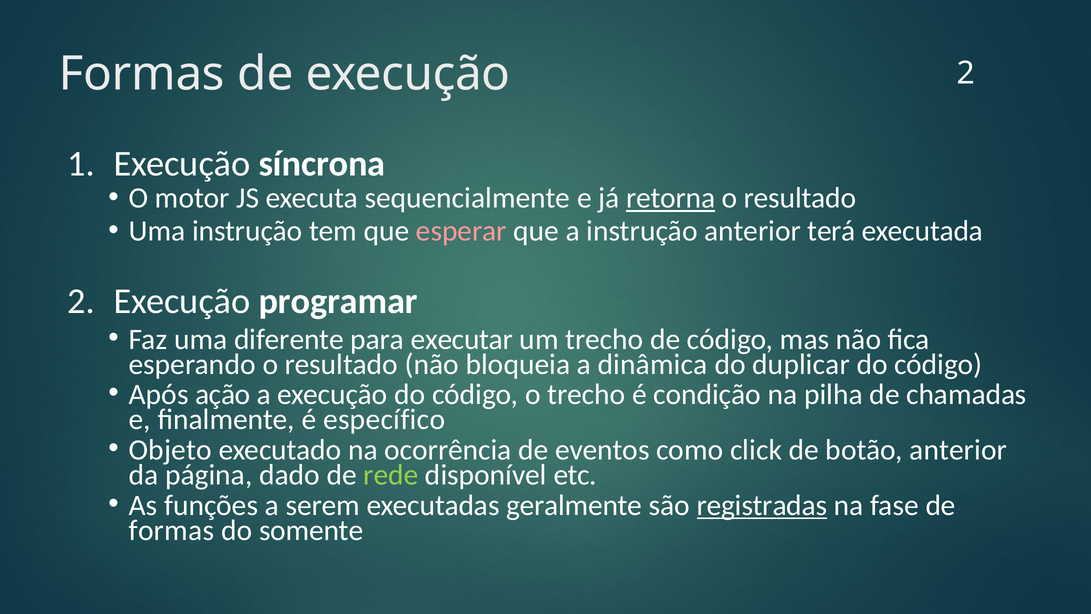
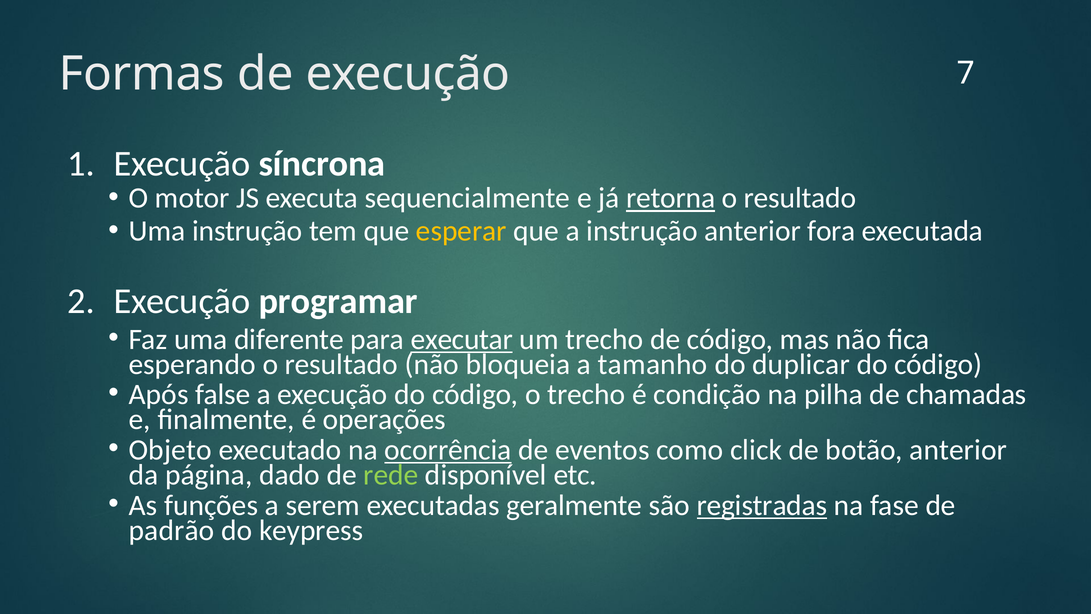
execução 2: 2 -> 7
esperar colour: pink -> yellow
terá: terá -> fora
executar underline: none -> present
dinâmica: dinâmica -> tamanho
ação: ação -> false
específico: específico -> operações
ocorrência underline: none -> present
formas at (171, 530): formas -> padrão
somente: somente -> keypress
